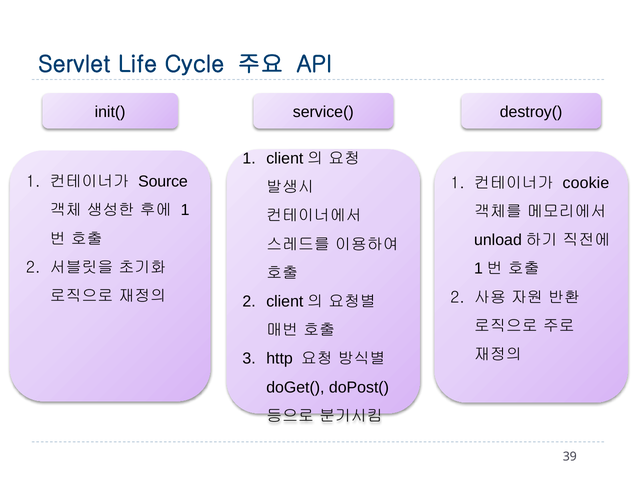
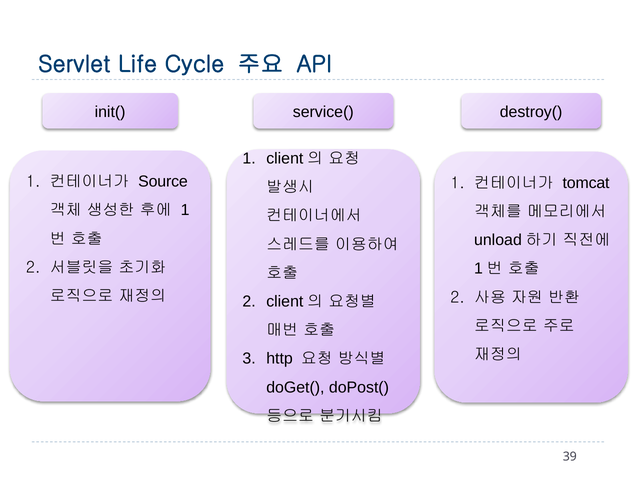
cookie: cookie -> tomcat
